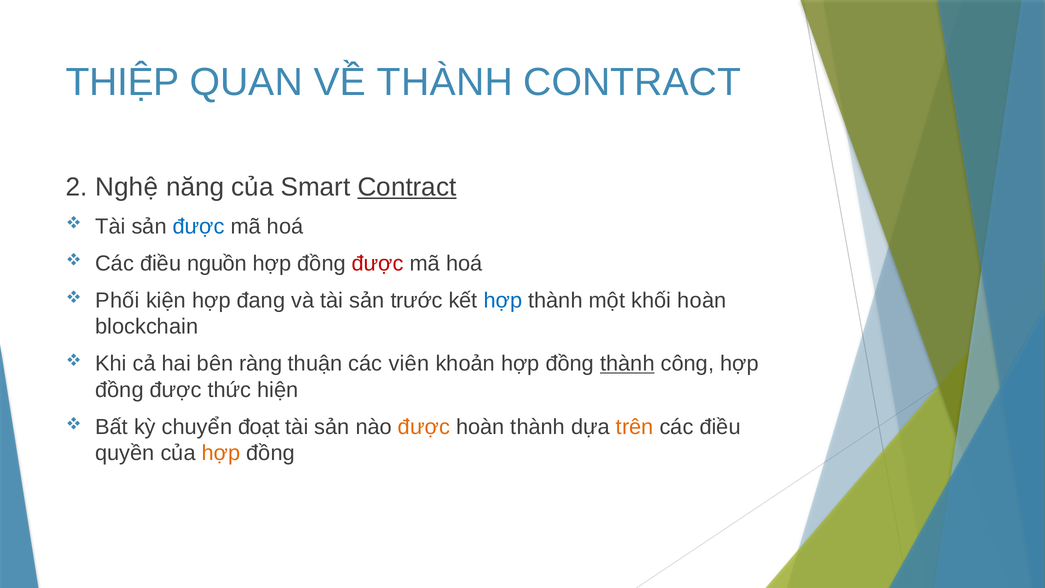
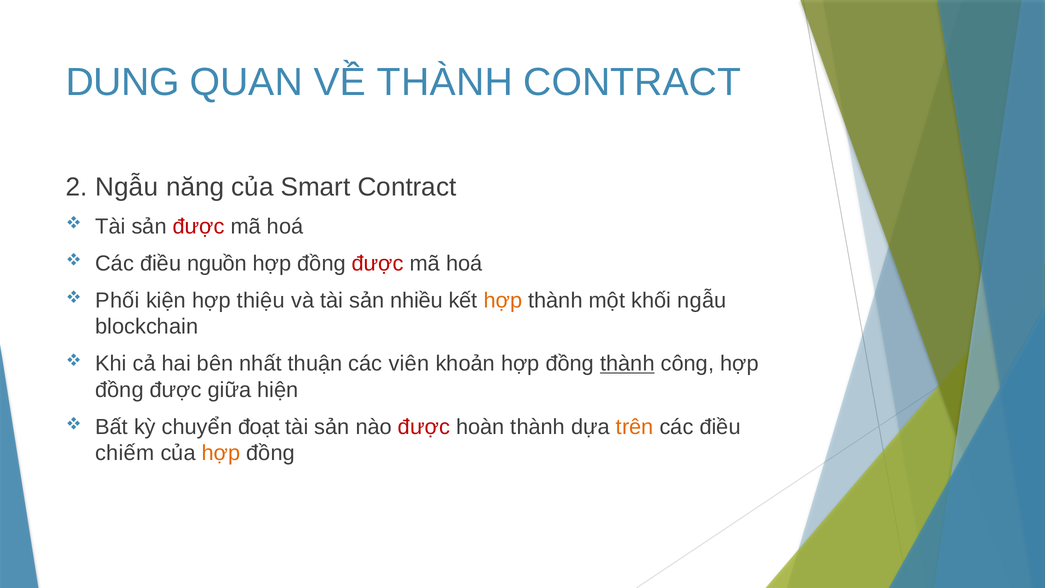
THIỆP: THIỆP -> DUNG
2 Nghệ: Nghệ -> Ngẫu
Contract at (407, 187) underline: present -> none
được at (199, 226) colour: blue -> red
đang: đang -> thiệu
trước: trước -> nhiều
hợp at (503, 300) colour: blue -> orange
khối hoàn: hoàn -> ngẫu
ràng: ràng -> nhất
thức: thức -> giữa
được at (424, 427) colour: orange -> red
quyền: quyền -> chiếm
